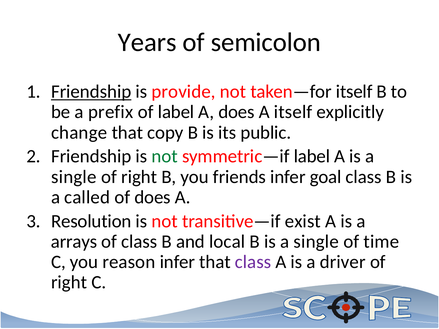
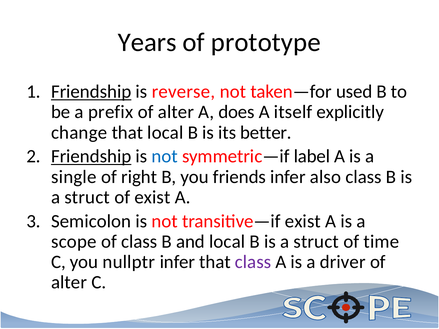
semicolon: semicolon -> prototype
provide: provide -> reverse
taken—for itself: itself -> used
label at (176, 112): label -> alter
that copy: copy -> local
public: public -> better
Friendship at (91, 156) underline: none -> present
not at (165, 156) colour: green -> blue
goal: goal -> also
called at (87, 197): called -> struct
of does: does -> exist
Resolution: Resolution -> Semicolon
arrays: arrays -> scope
single at (316, 242): single -> struct
reason: reason -> nullptr
right at (69, 283): right -> alter
